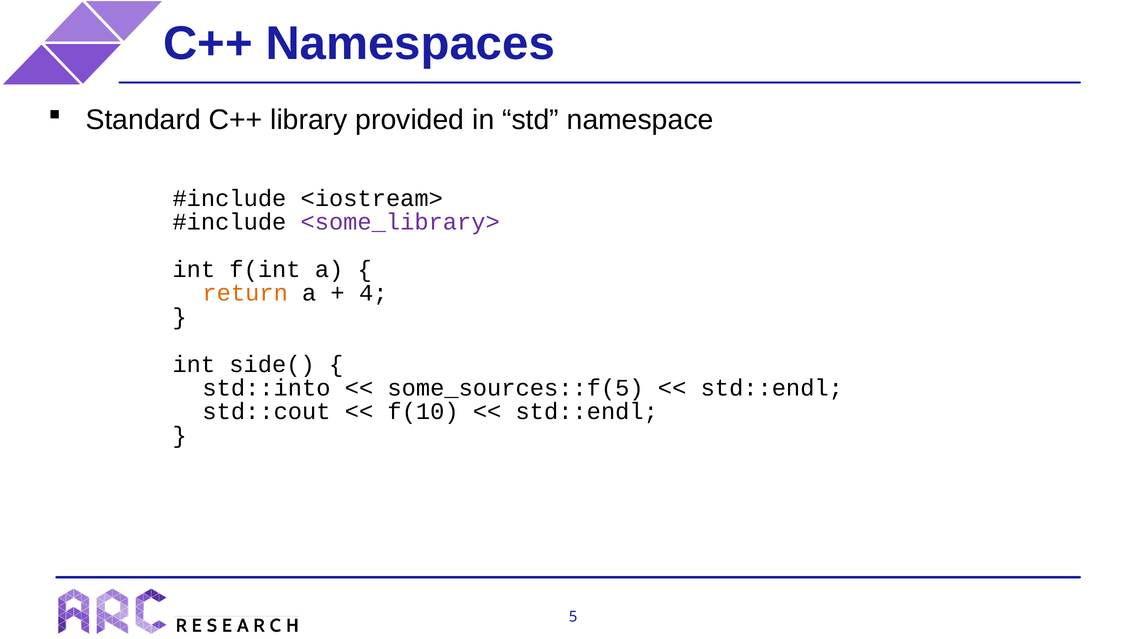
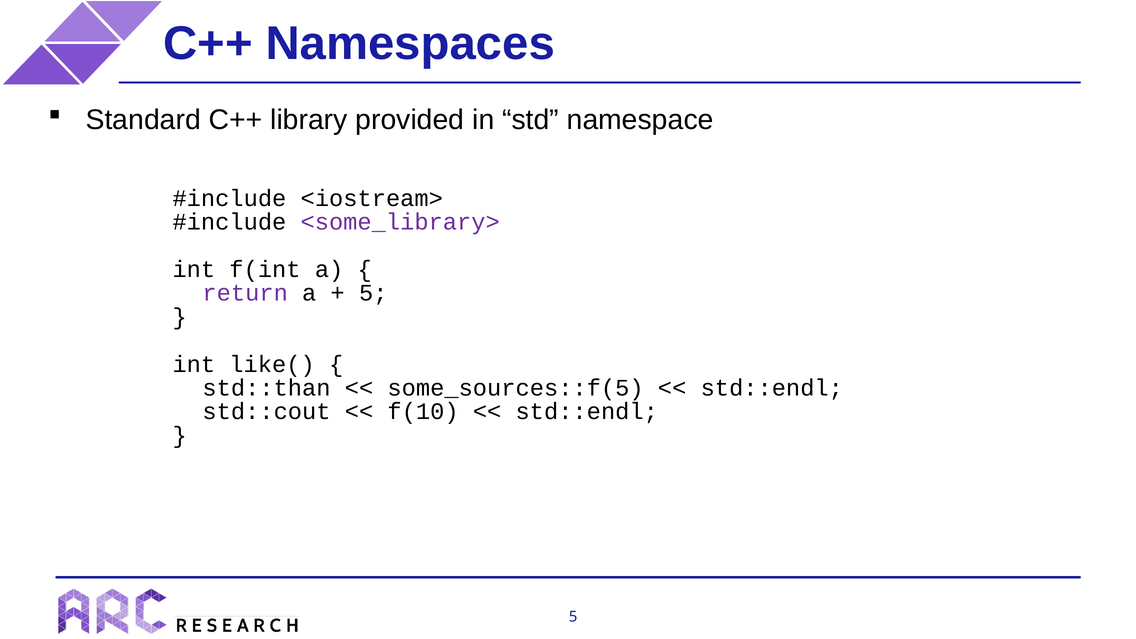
return colour: orange -> purple
4 at (373, 293): 4 -> 5
side(: side( -> like(
std::into: std::into -> std::than
